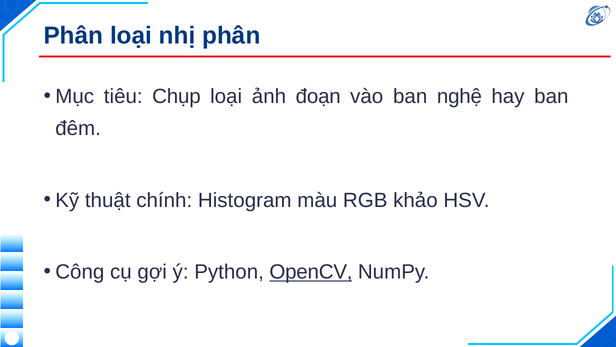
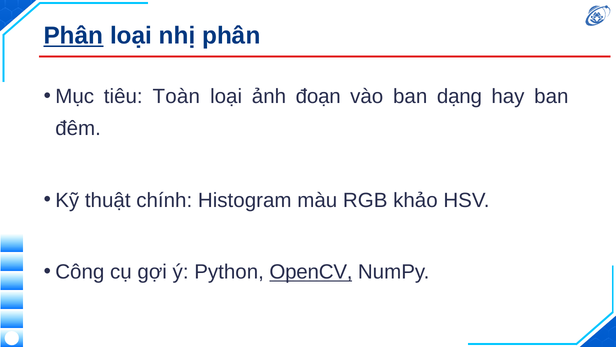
Phân at (74, 36) underline: none -> present
Chụp: Chụp -> Toàn
nghệ: nghệ -> dạng
